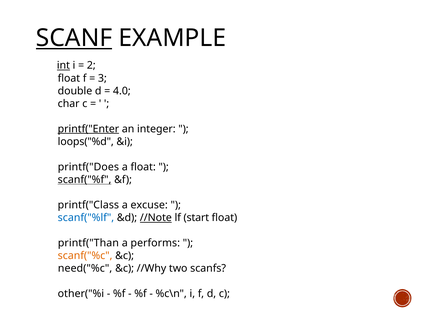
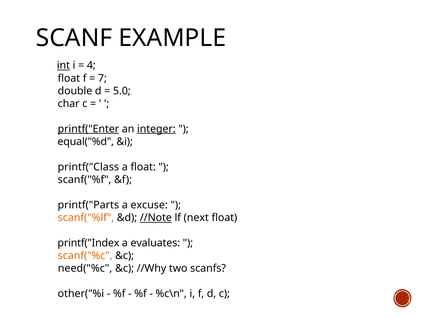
SCANF underline: present -> none
2: 2 -> 4
3: 3 -> 7
4.0: 4.0 -> 5.0
integer underline: none -> present
loops("%d: loops("%d -> equal("%d
printf("Does: printf("Does -> printf("Class
scanf("%f underline: present -> none
printf("Class: printf("Class -> printf("Parts
scanf("%lf colour: blue -> orange
start: start -> next
printf("Than: printf("Than -> printf("Index
performs: performs -> evaluates
